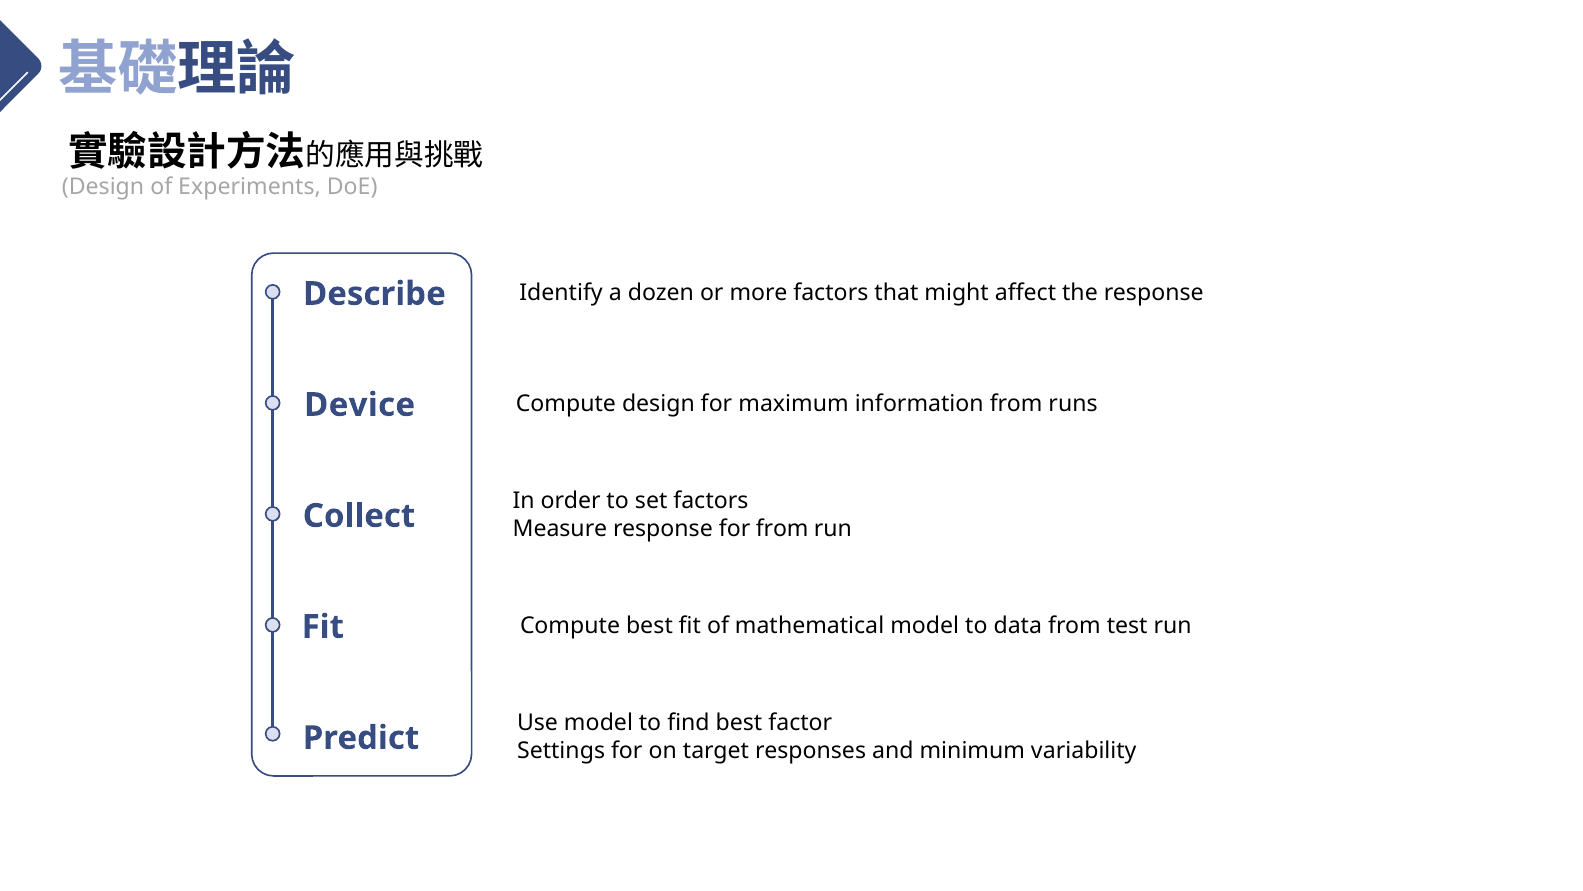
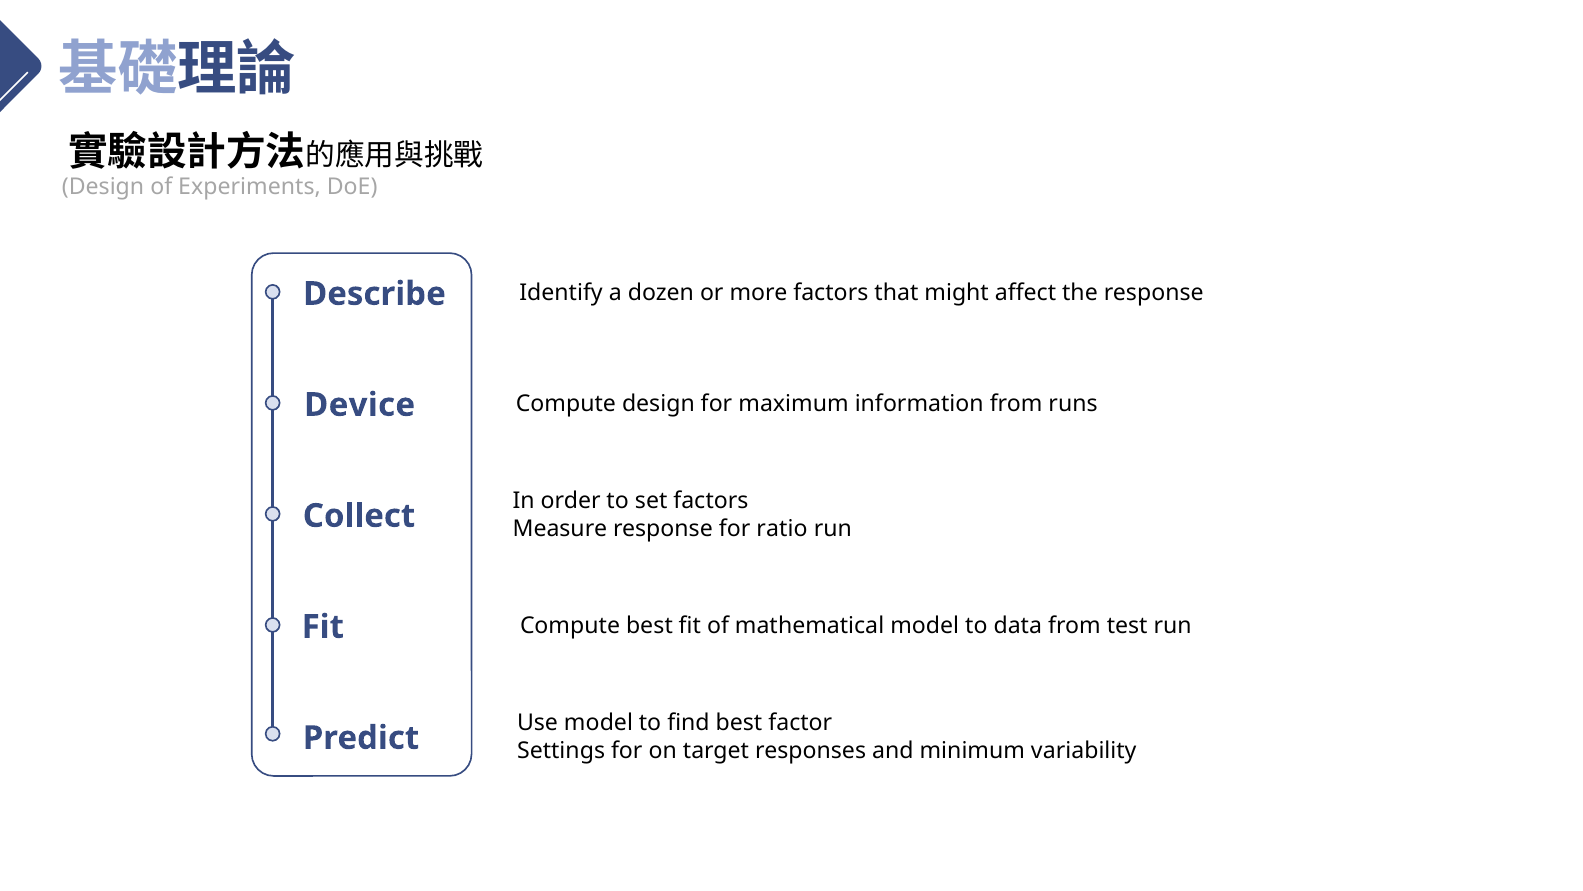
for from: from -> ratio
